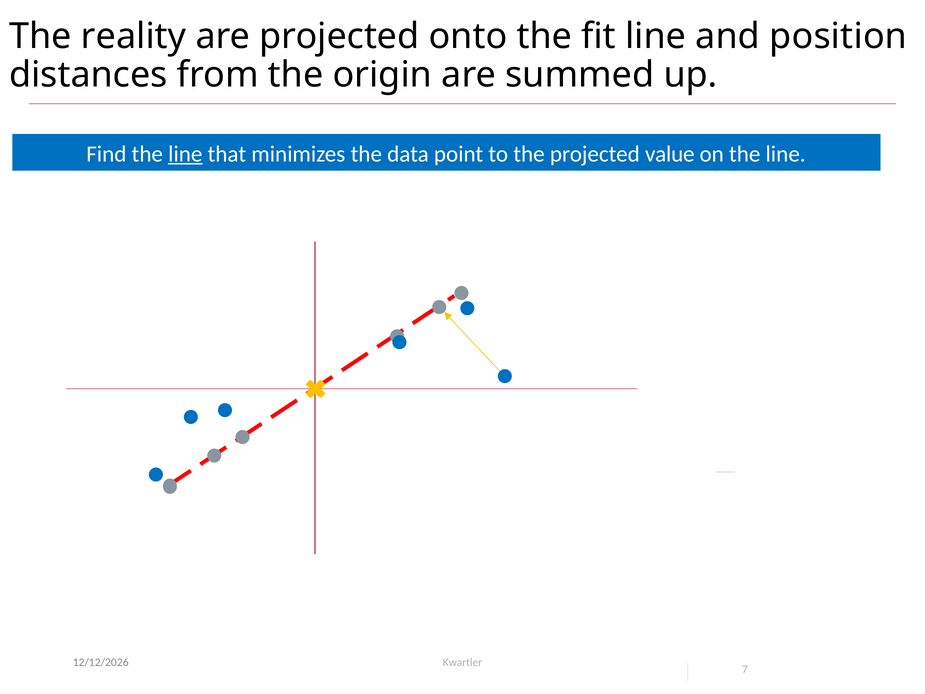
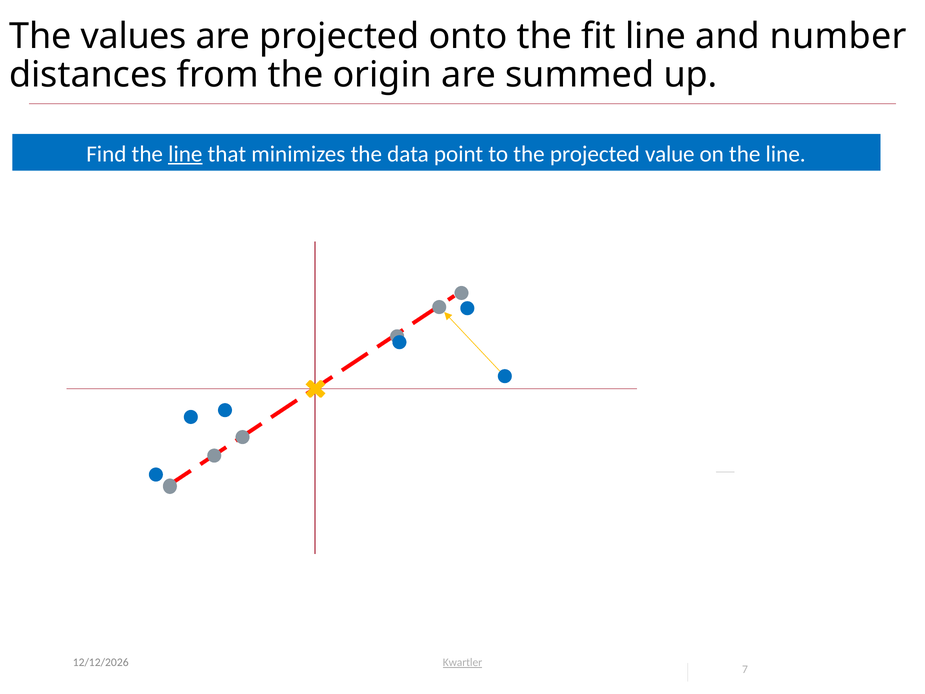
reality: reality -> values
position: position -> number
Kwartler underline: none -> present
